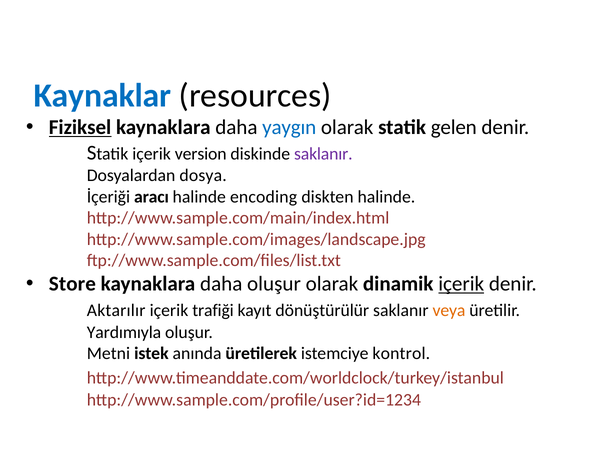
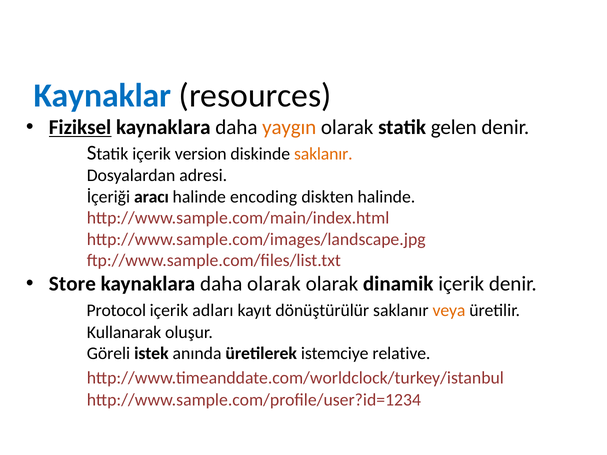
yaygın colour: blue -> orange
saklanır at (323, 154) colour: purple -> orange
dosya: dosya -> adresi
daha oluşur: oluşur -> olarak
içerik at (461, 284) underline: present -> none
Aktarılır: Aktarılır -> Protocol
trafiği: trafiği -> adları
Yardımıyla: Yardımıyla -> Kullanarak
Metni: Metni -> Göreli
kontrol: kontrol -> relative
